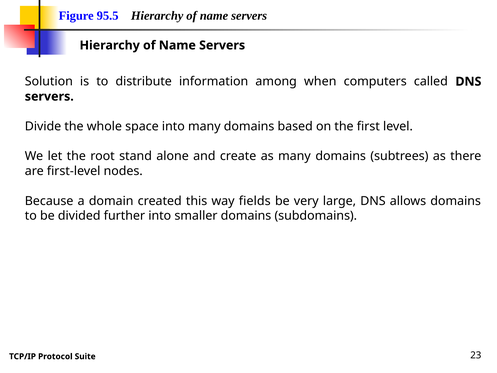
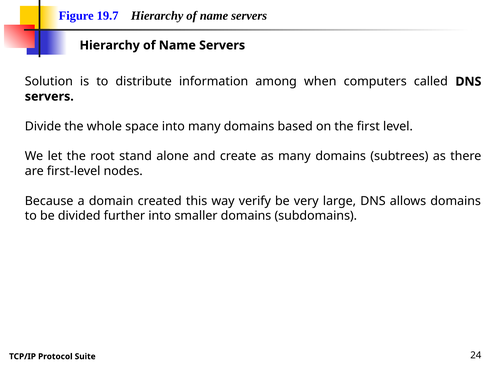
95.5: 95.5 -> 19.7
fields: fields -> verify
23: 23 -> 24
